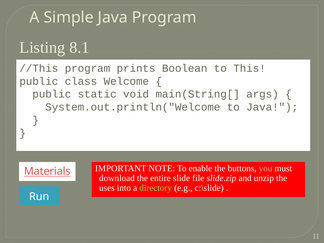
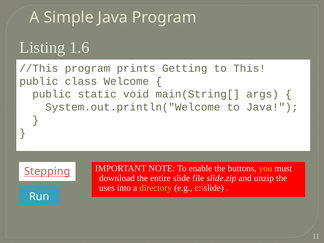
8.1: 8.1 -> 1.6
Boolean: Boolean -> Getting
you colour: pink -> yellow
Materials: Materials -> Stepping
